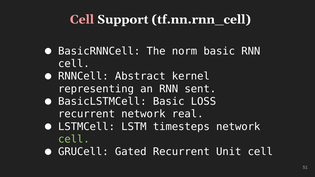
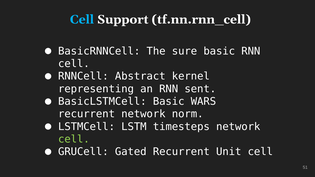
Cell at (82, 20) colour: pink -> light blue
norm: norm -> sure
LOSS: LOSS -> WARS
real: real -> norm
